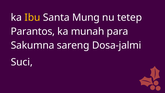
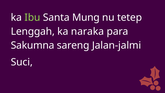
Ibu colour: yellow -> light green
Parantos: Parantos -> Lenggah
munah: munah -> naraka
Dosa-jalmi: Dosa-jalmi -> Jalan-jalmi
